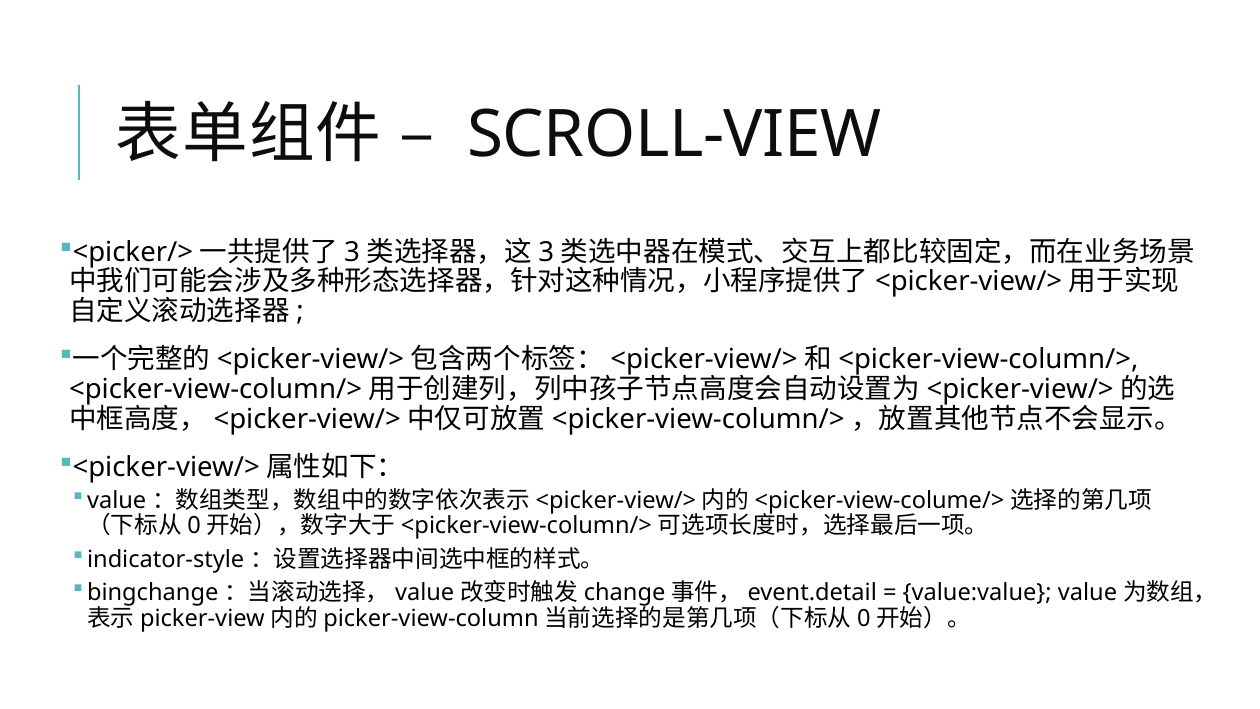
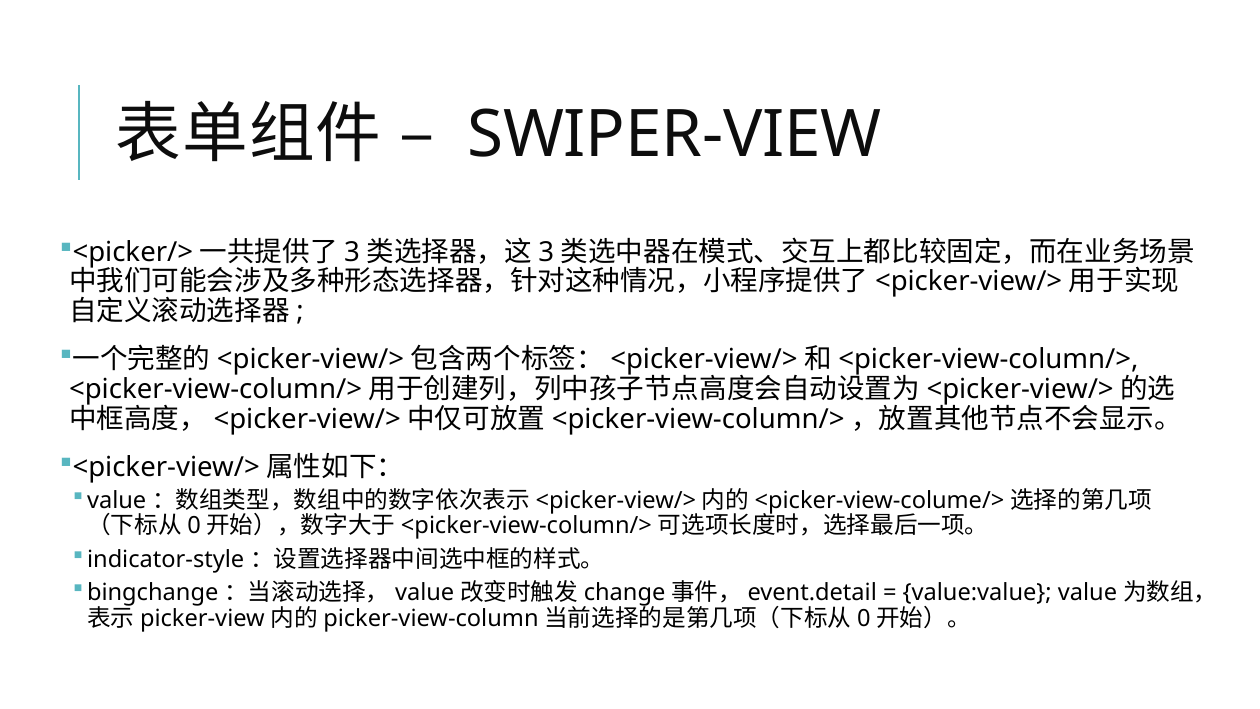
SCROLL-VIEW: SCROLL-VIEW -> SWIPER-VIEW
